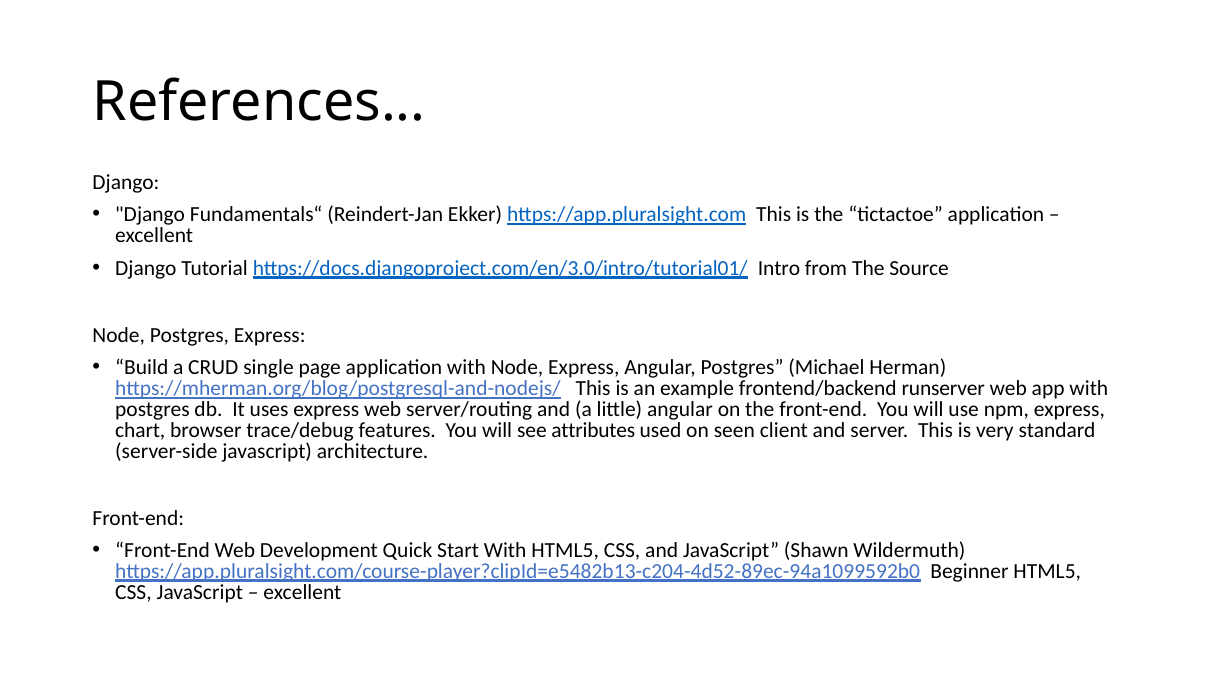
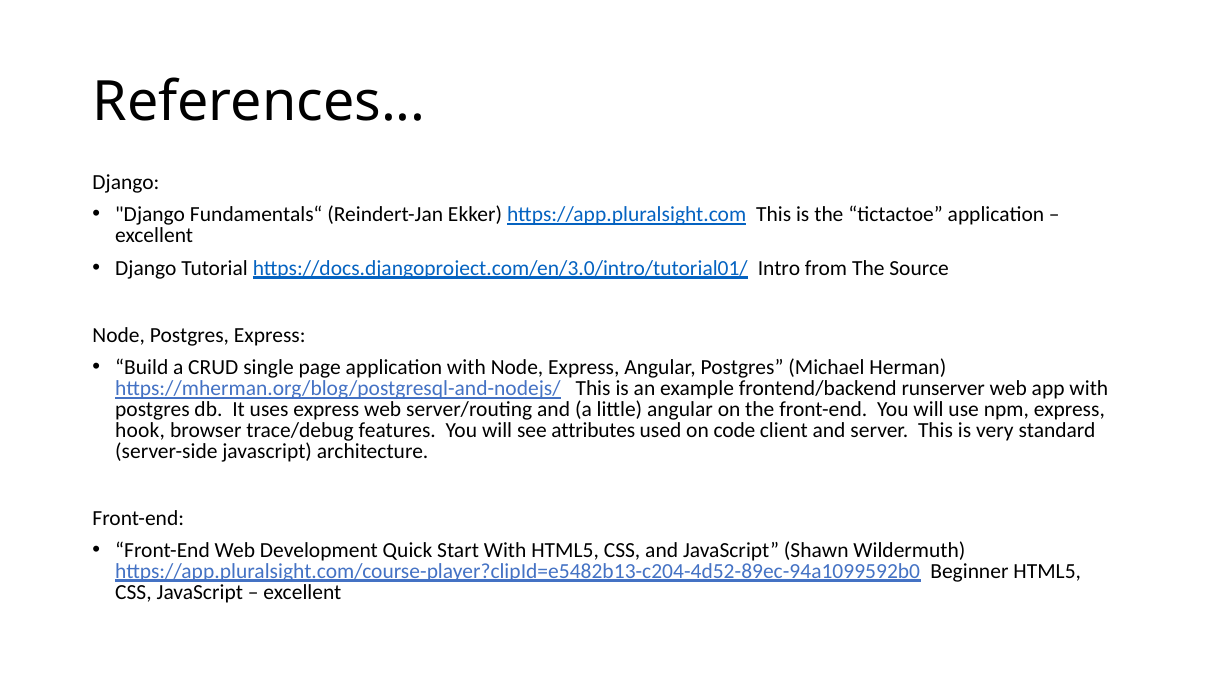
chart: chart -> hook
seen: seen -> code
